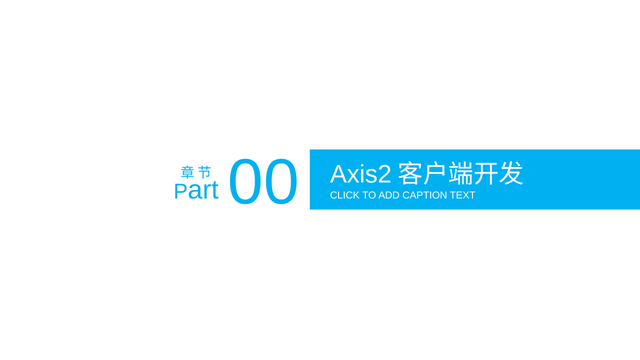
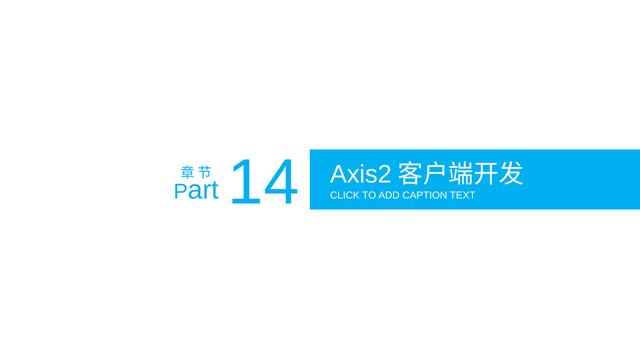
00: 00 -> 14
